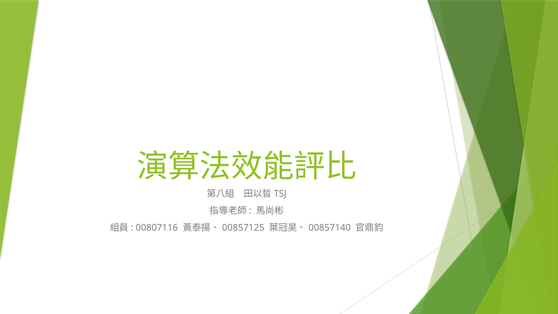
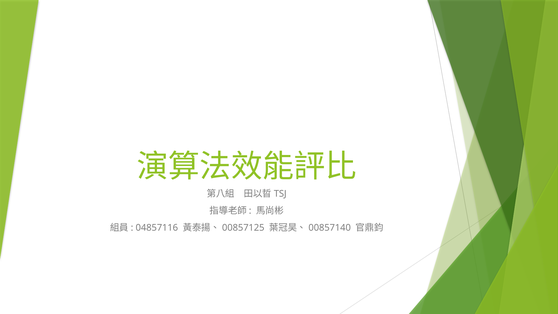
00807116: 00807116 -> 04857116
